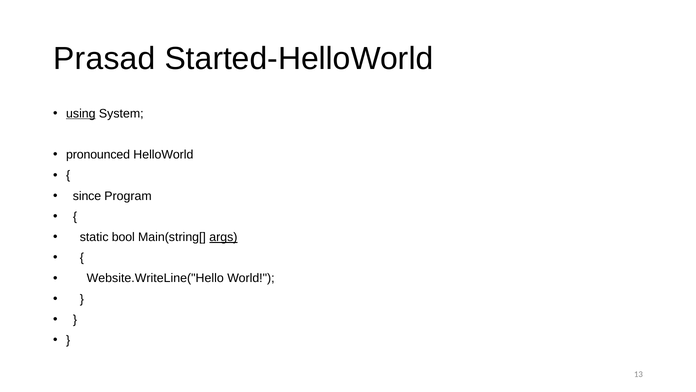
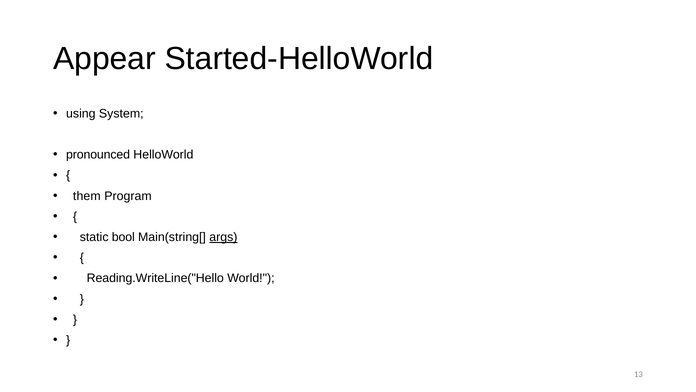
Prasad: Prasad -> Appear
using underline: present -> none
since: since -> them
Website.WriteLine("Hello: Website.WriteLine("Hello -> Reading.WriteLine("Hello
